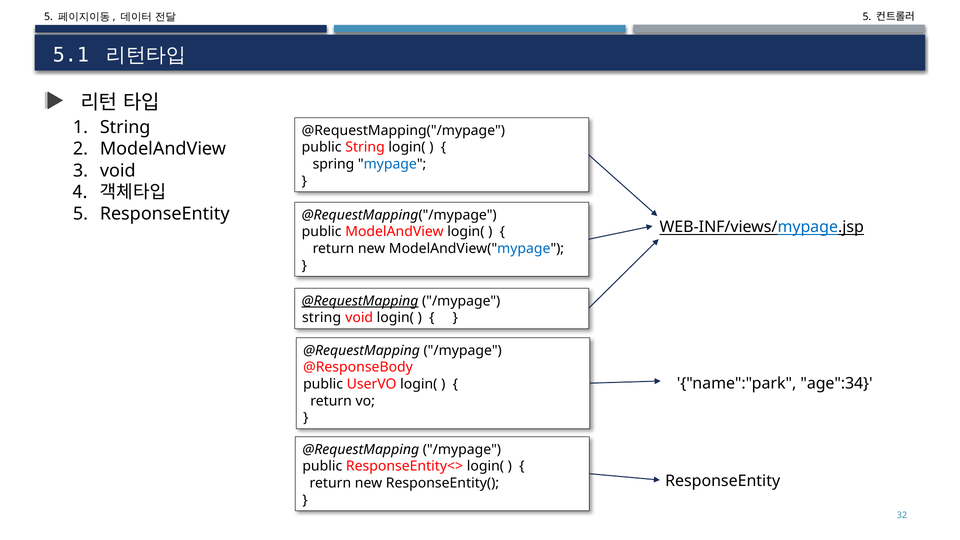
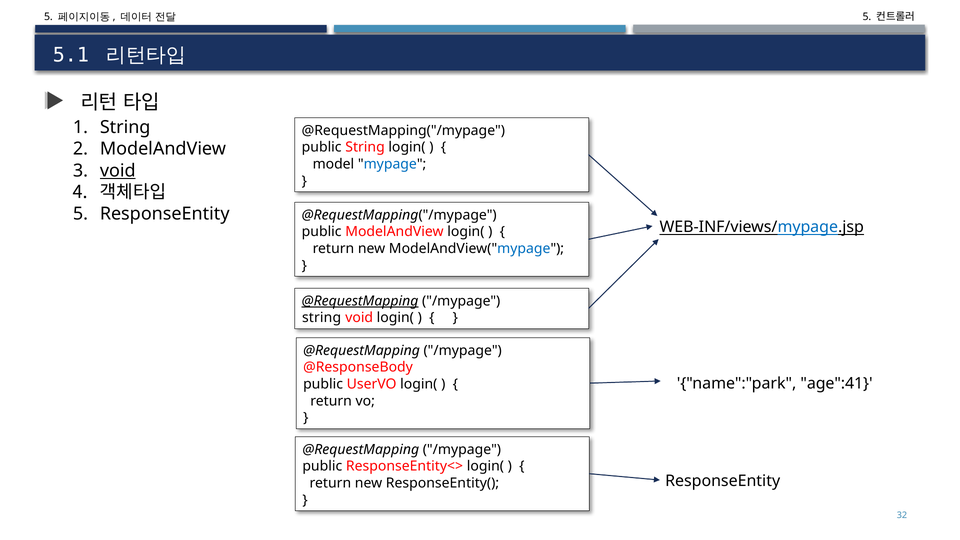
spring: spring -> model
void at (118, 171) underline: none -> present
age":34: age":34 -> age":41
